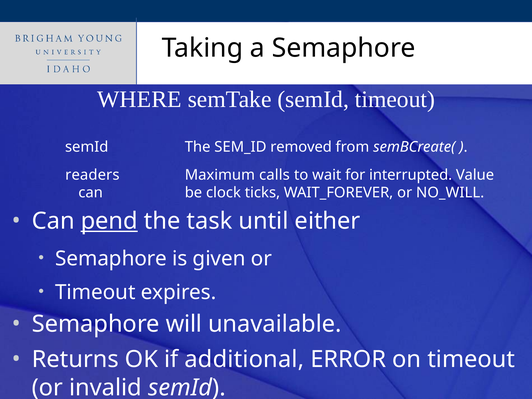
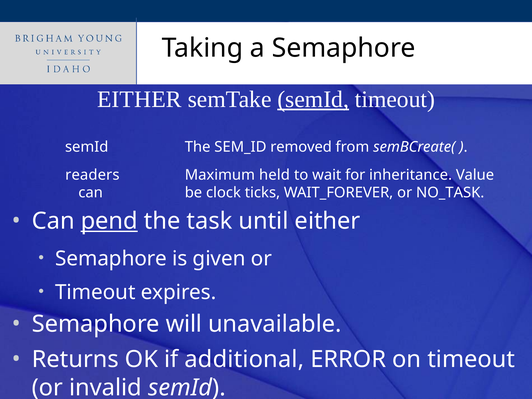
WHERE at (139, 99): WHERE -> EITHER
semId at (313, 99) underline: none -> present
calls: calls -> held
interrupted: interrupted -> inheritance
NO_WILL: NO_WILL -> NO_TASK
